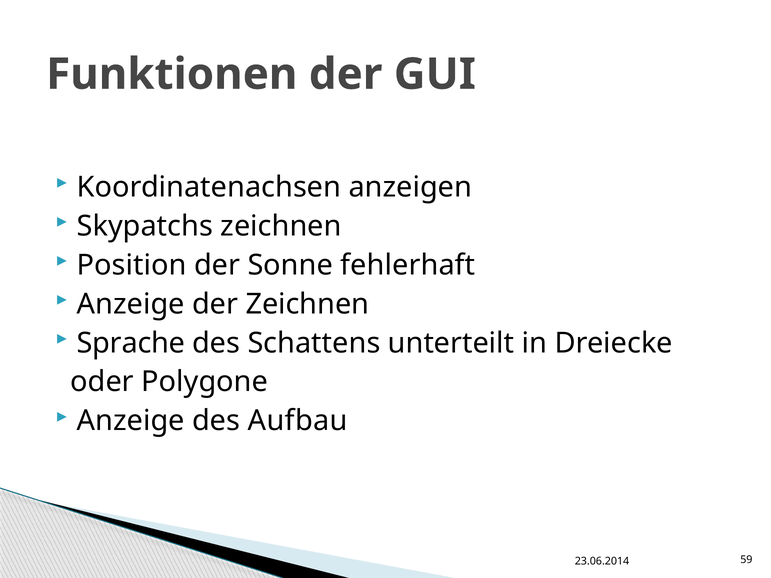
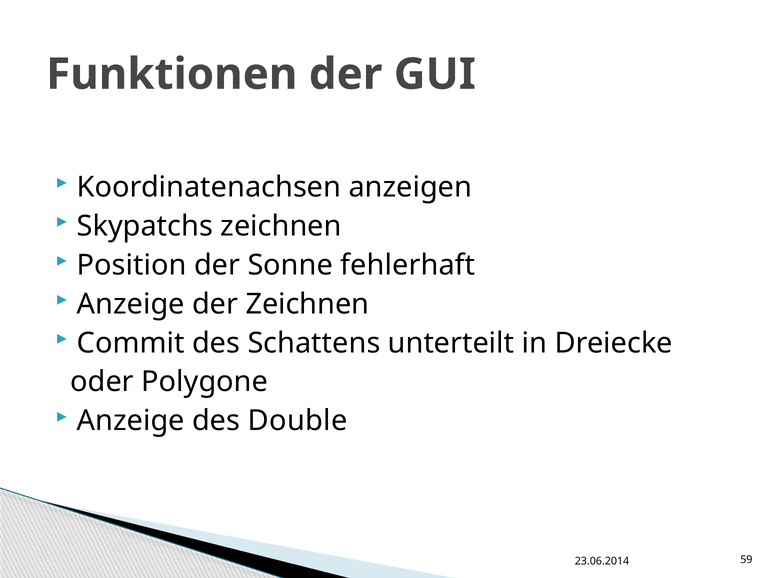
Sprache: Sprache -> Commit
Aufbau: Aufbau -> Double
